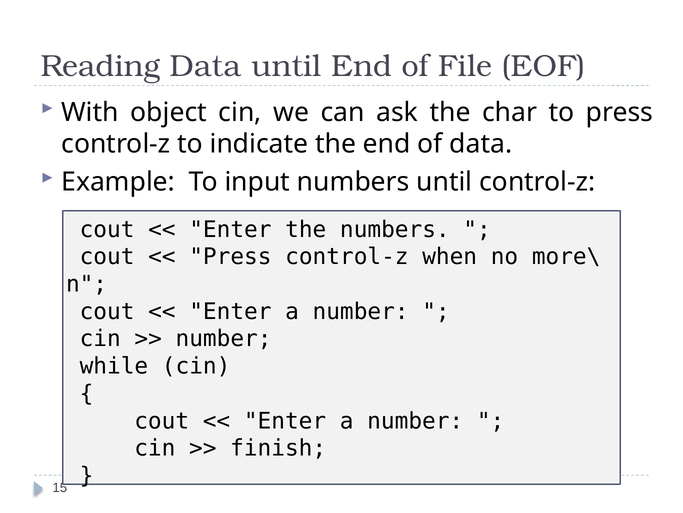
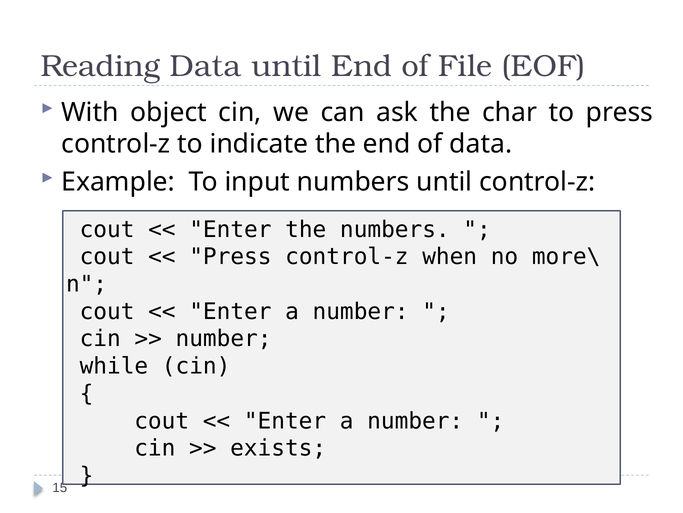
finish: finish -> exists
